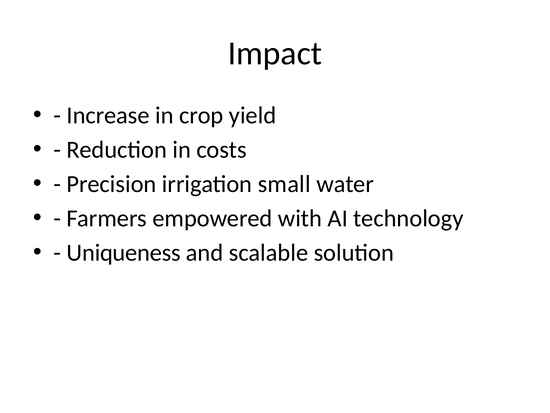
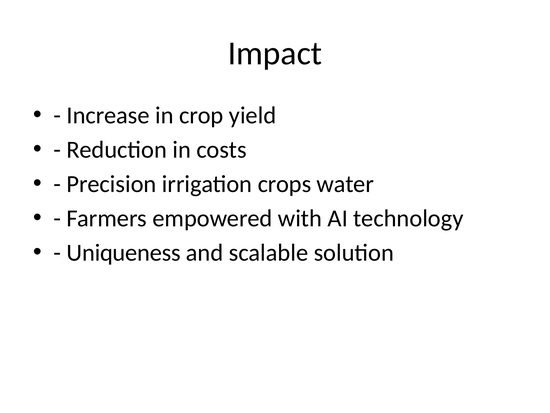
small: small -> crops
